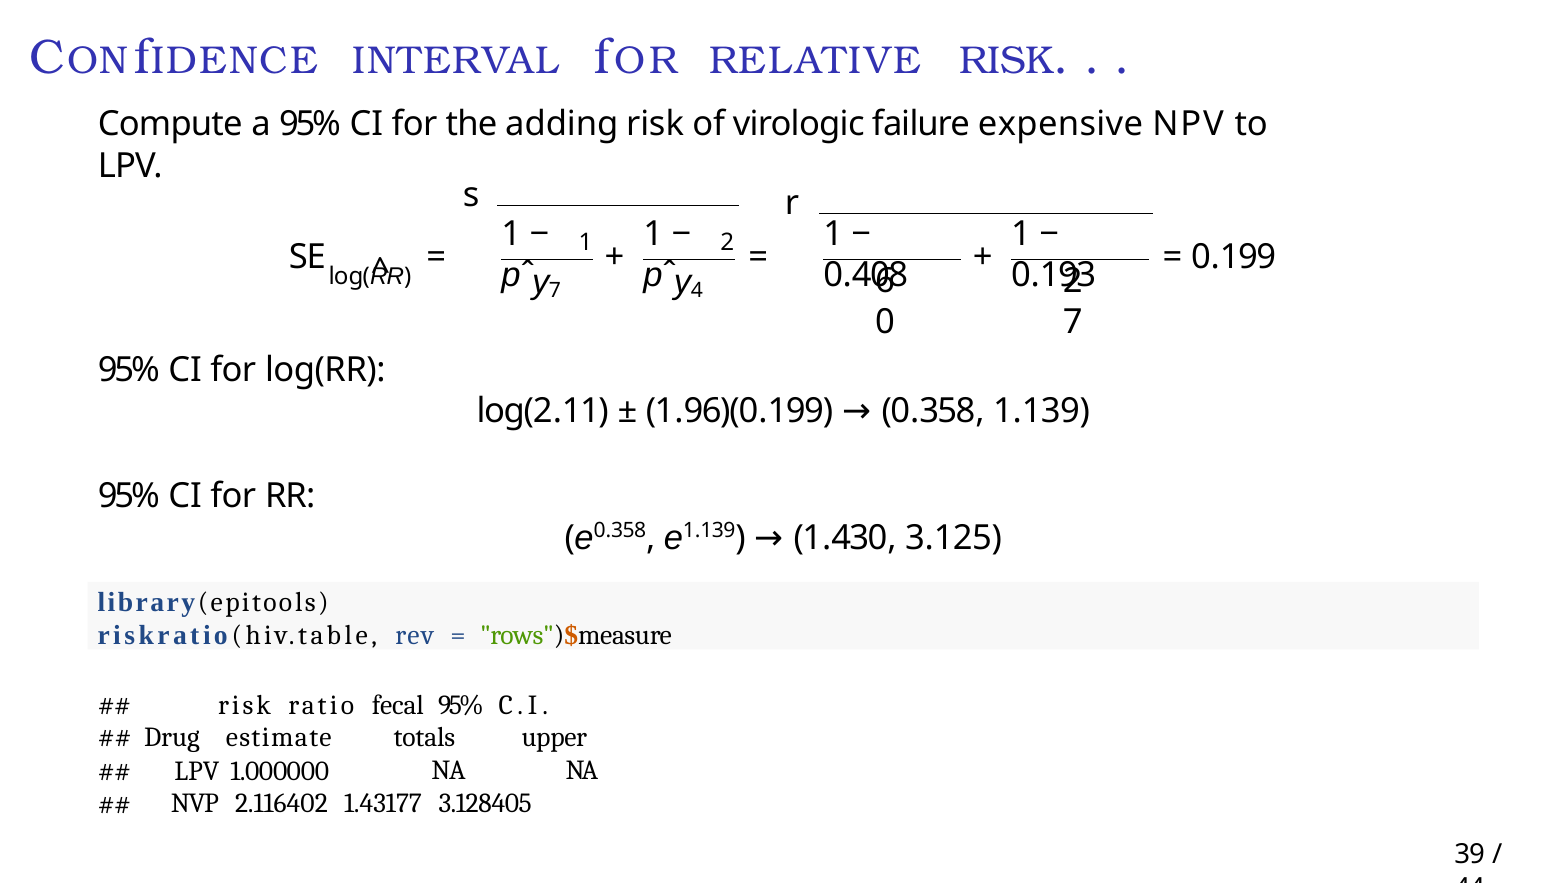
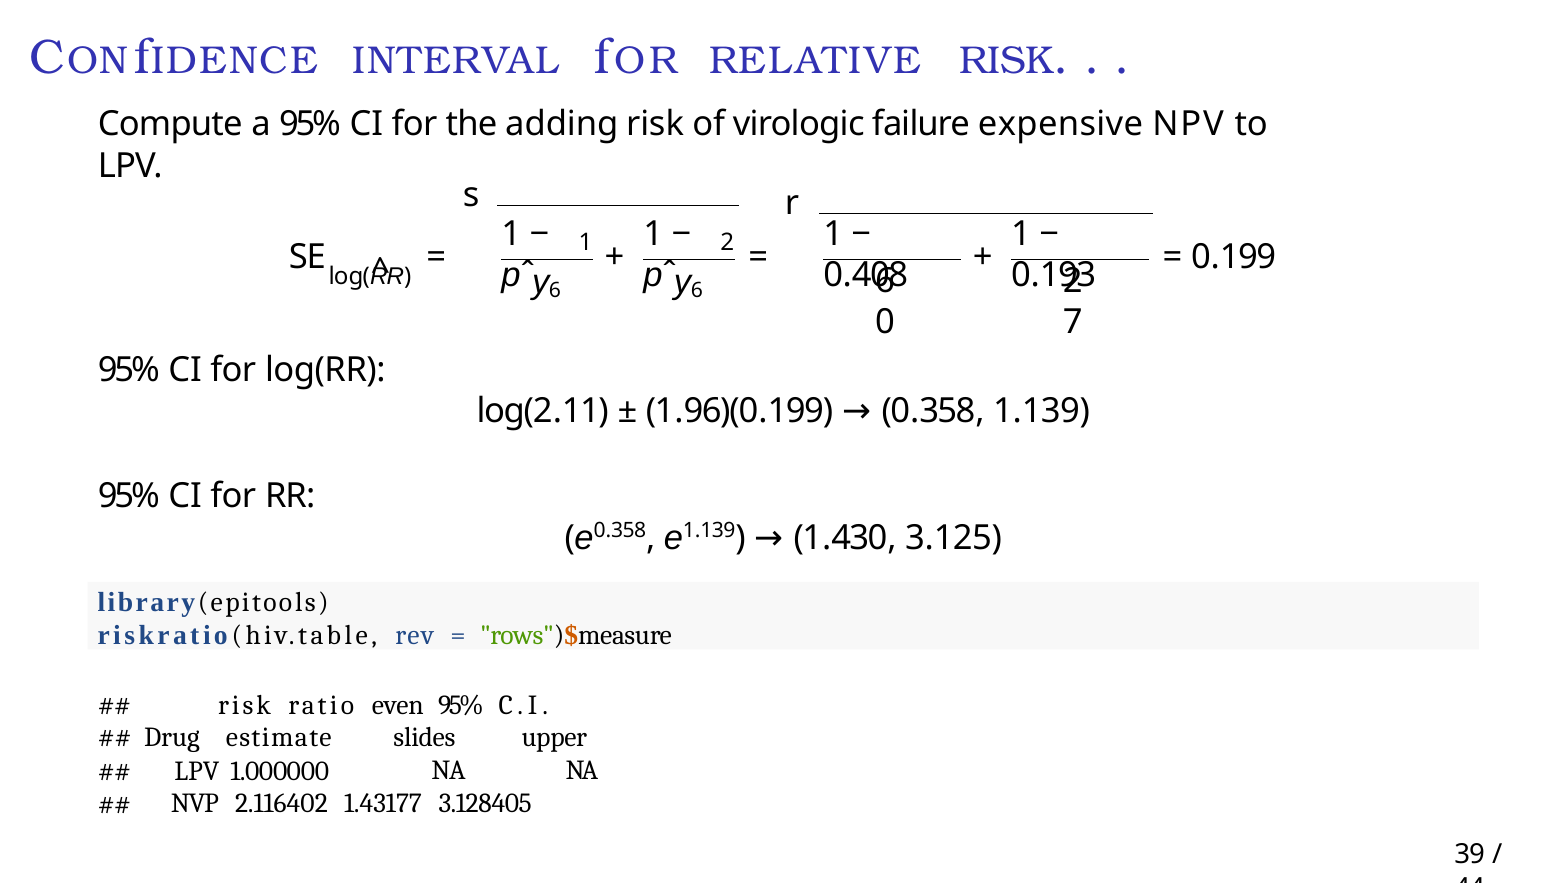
7 at (555, 290): 7 -> 6
4 at (697, 290): 4 -> 6
fecal: fecal -> even
totals: totals -> slides
